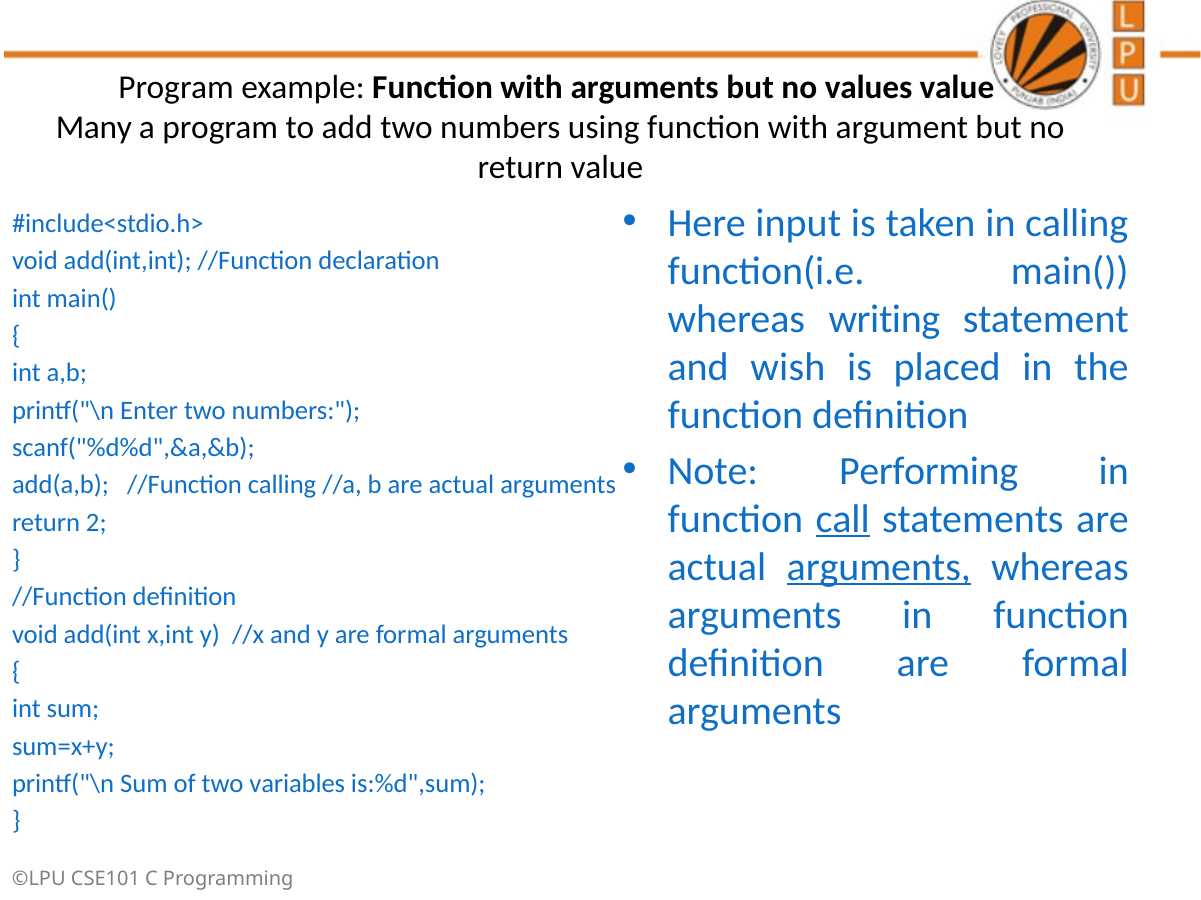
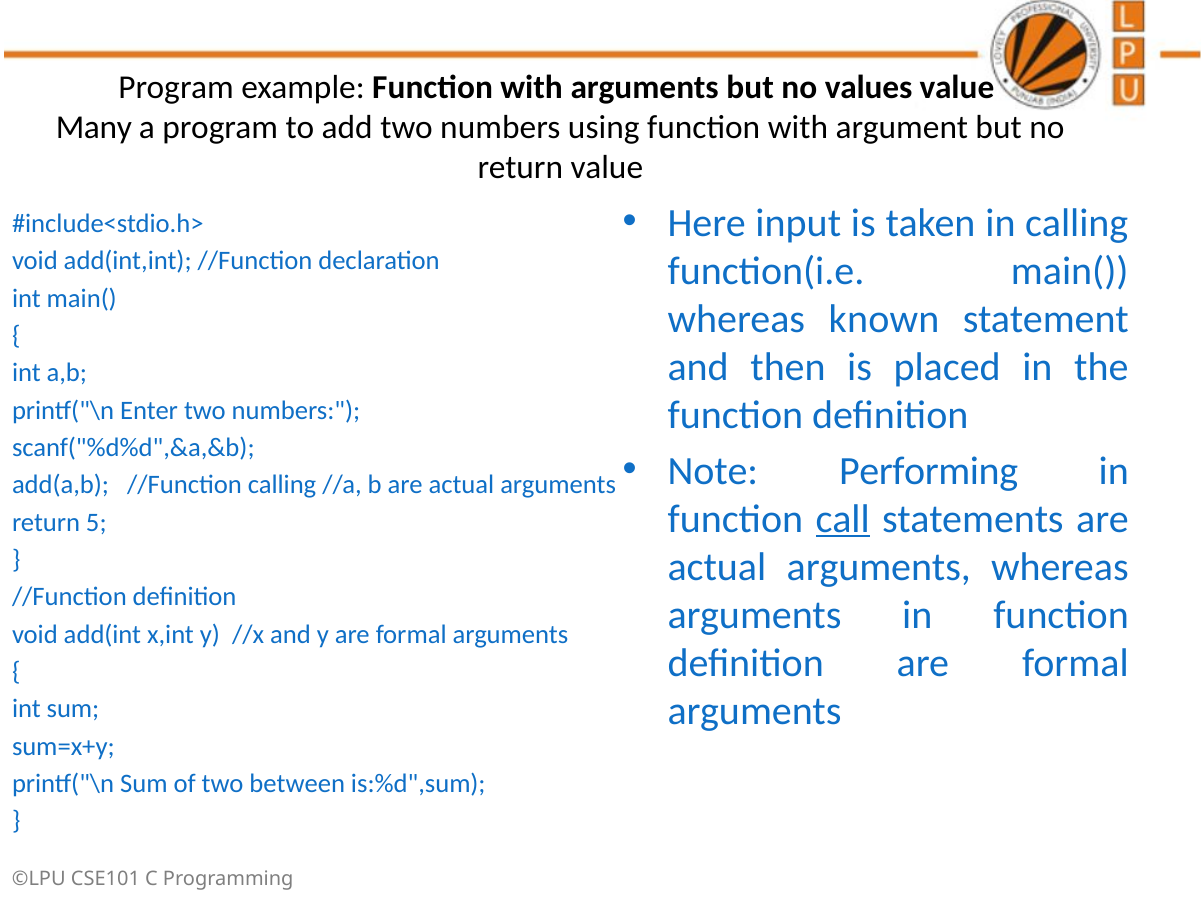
writing: writing -> known
wish: wish -> then
2: 2 -> 5
arguments at (879, 567) underline: present -> none
variables: variables -> between
